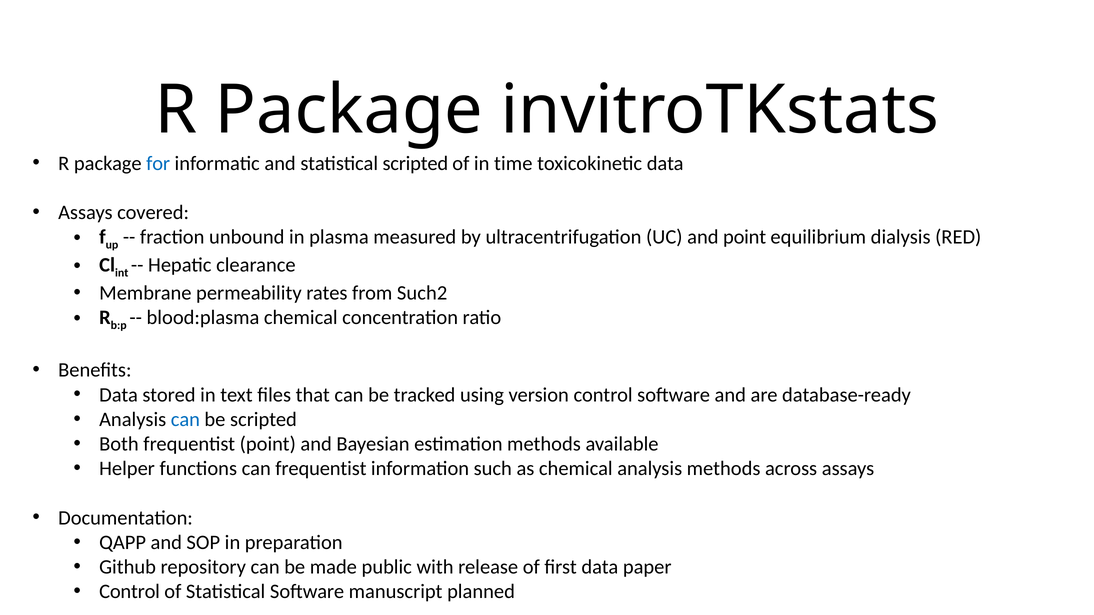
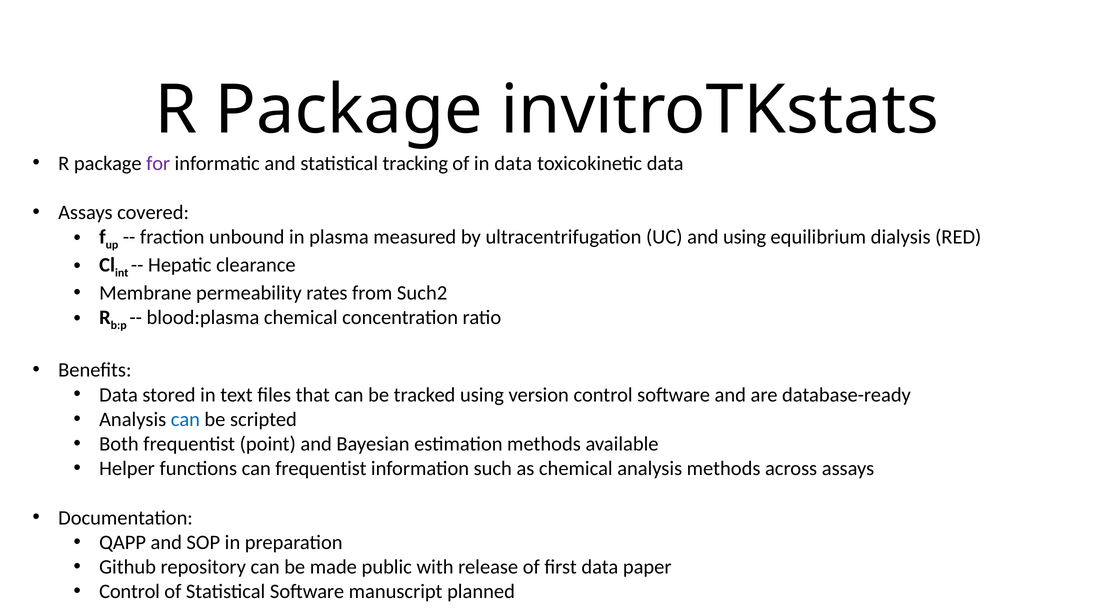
for colour: blue -> purple
statistical scripted: scripted -> tracking
in time: time -> data
and point: point -> using
